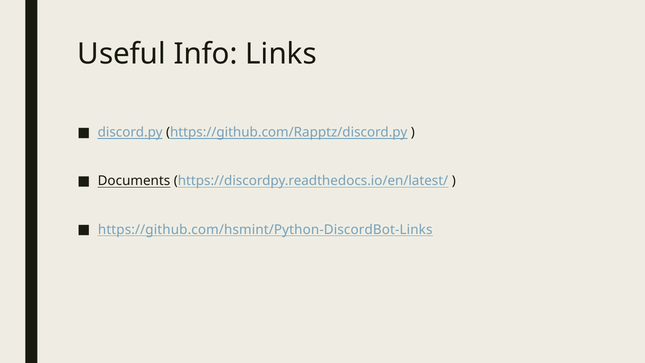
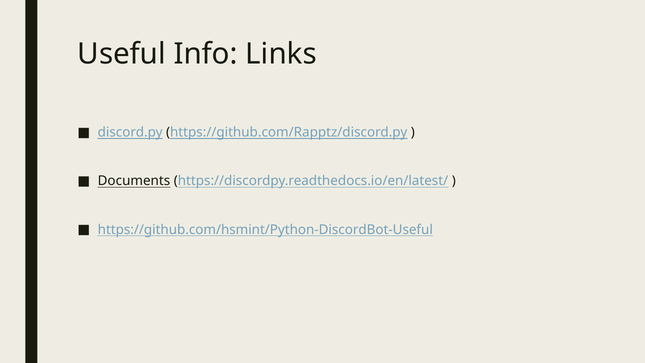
https://github.com/hsmint/Python-DiscordBot-Links: https://github.com/hsmint/Python-DiscordBot-Links -> https://github.com/hsmint/Python-DiscordBot-Useful
